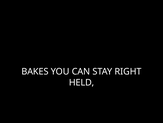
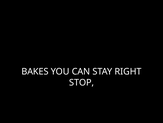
HELD: HELD -> STOP
